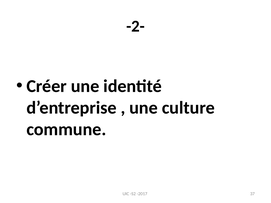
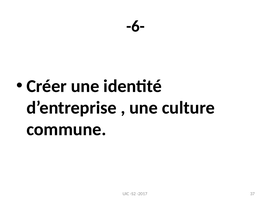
-2-: -2- -> -6-
